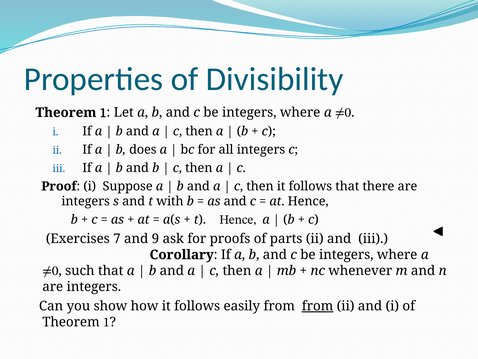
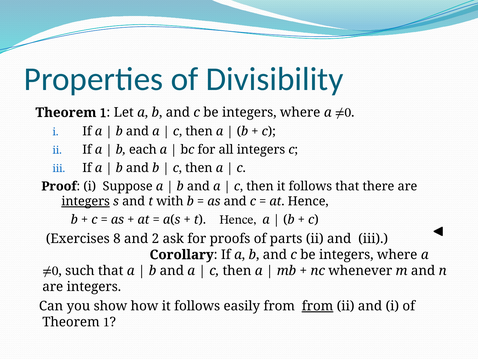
does: does -> each
integers at (86, 201) underline: none -> present
7: 7 -> 8
9: 9 -> 2
